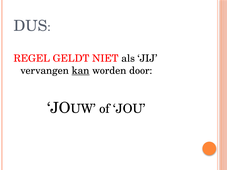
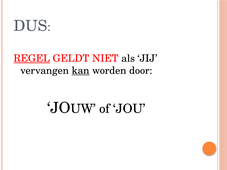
REGEL underline: none -> present
